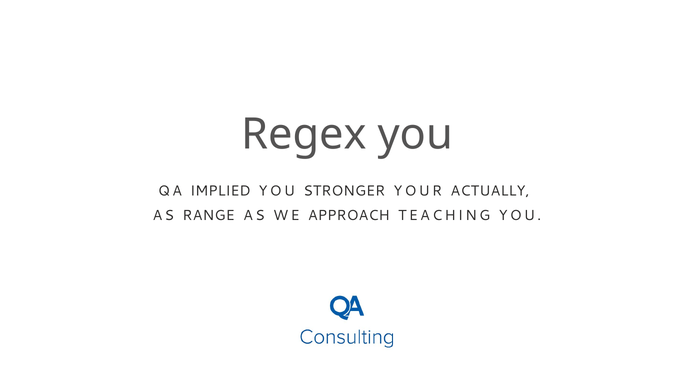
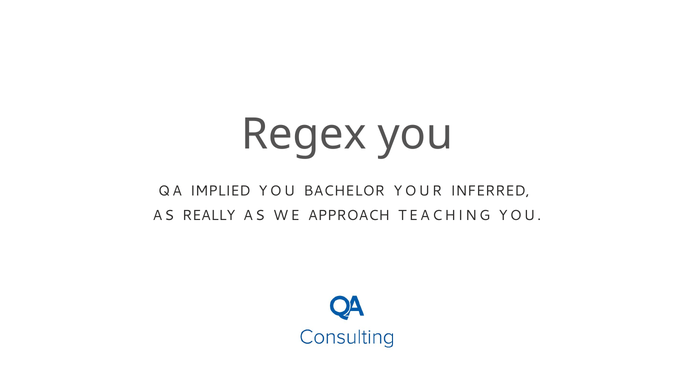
STRONGER: STRONGER -> BACHELOR
ACTUALLY: ACTUALLY -> INFERRED
RANGE: RANGE -> REALLY
